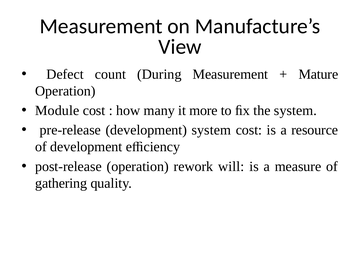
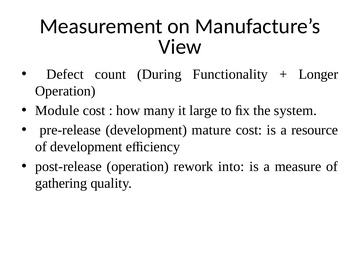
During Measurement: Measurement -> Functionality
Mature: Mature -> Longer
more: more -> large
development system: system -> mature
will: will -> into
